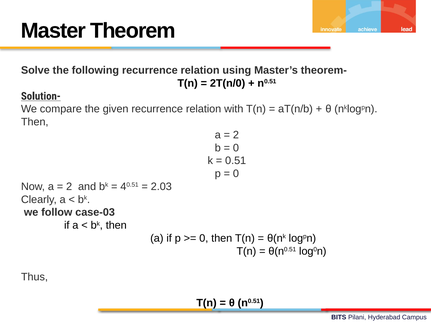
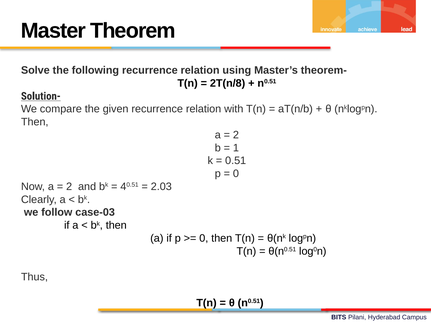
2T(n/0: 2T(n/0 -> 2T(n/8
0 at (236, 148): 0 -> 1
